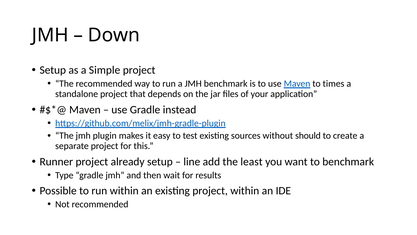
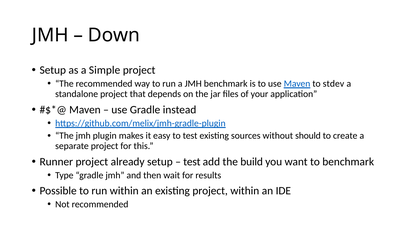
times: times -> stdev
line at (192, 161): line -> test
least: least -> build
